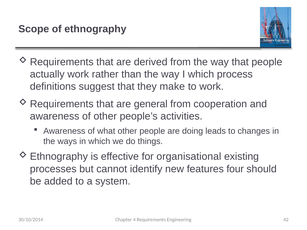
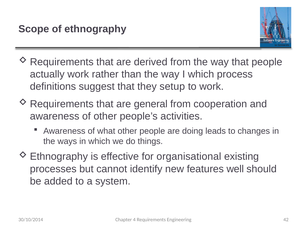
make: make -> setup
four: four -> well
